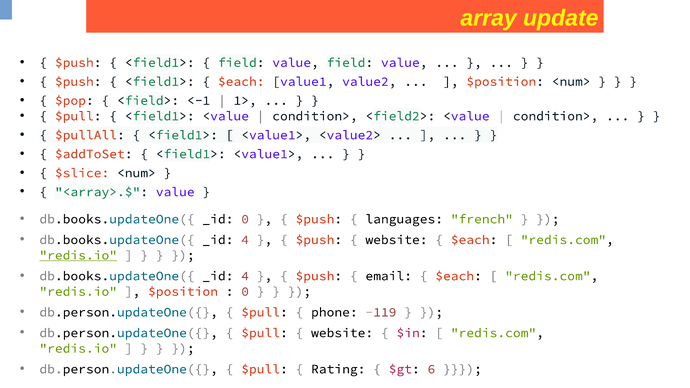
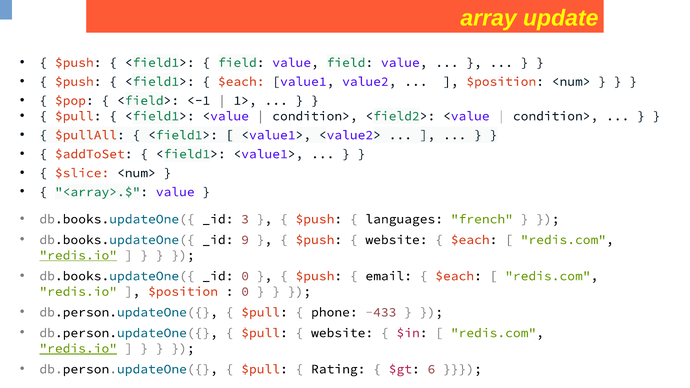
_id 0: 0 -> 3
4 at (245, 240): 4 -> 9
4 at (245, 276): 4 -> 0
-119: -119 -> -433
redis.io at (78, 349) underline: none -> present
